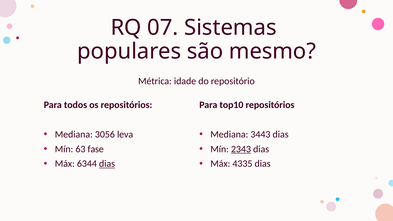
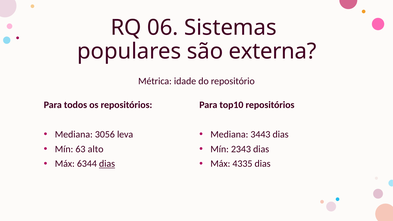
07: 07 -> 06
mesmo: mesmo -> externa
fase: fase -> alto
2343 underline: present -> none
